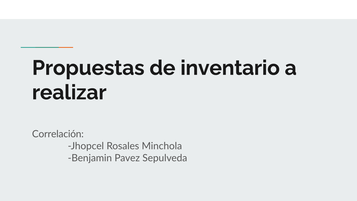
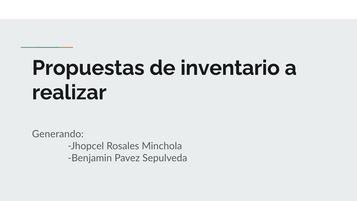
Correlación: Correlación -> Generando
